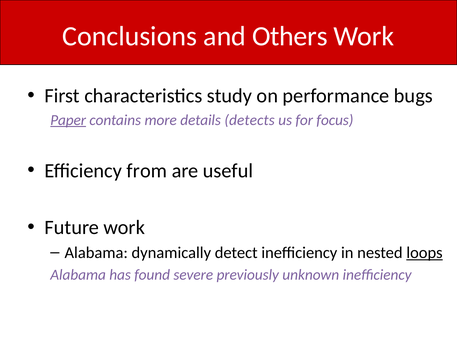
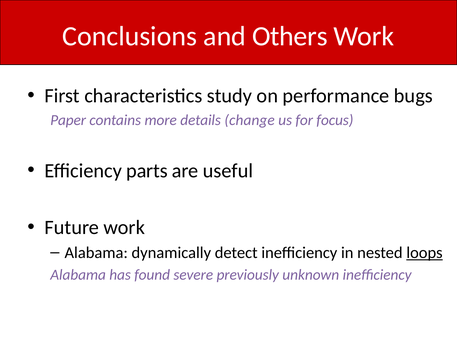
Paper underline: present -> none
detects: detects -> change
from: from -> parts
